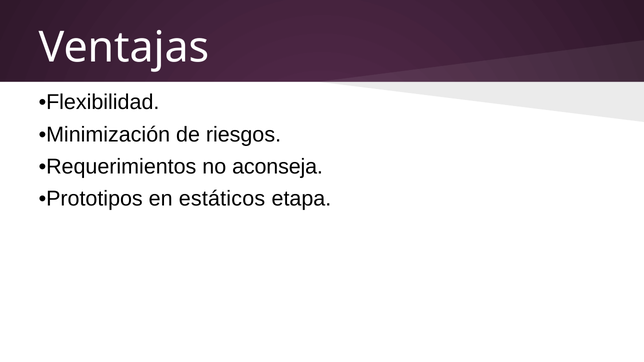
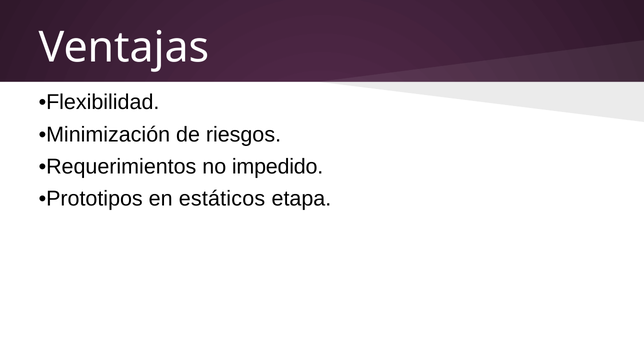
aconseja: aconseja -> impedido
